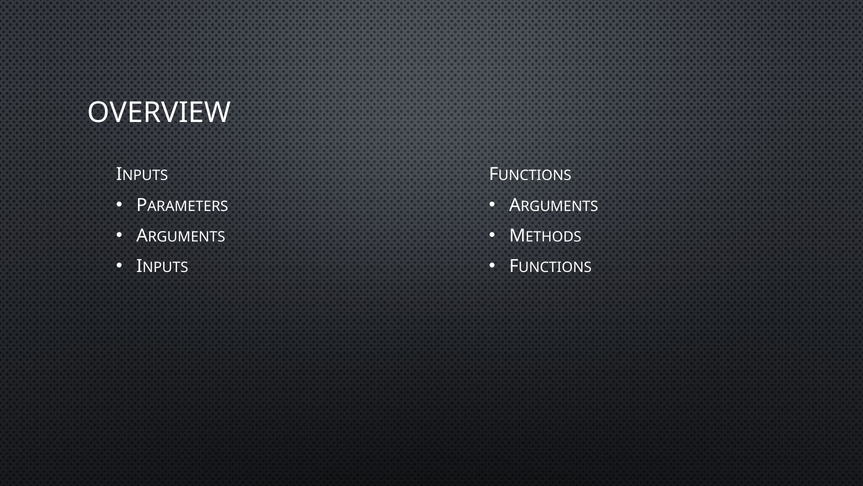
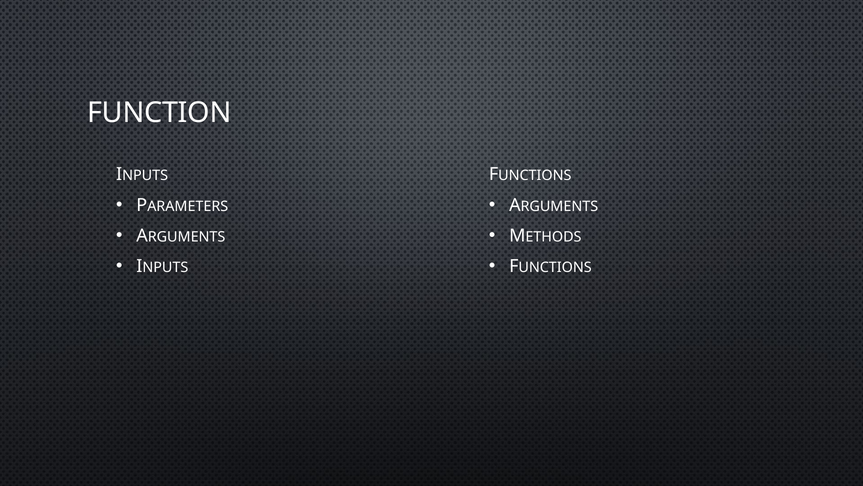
OVERVIEW: OVERVIEW -> FUNCTION
